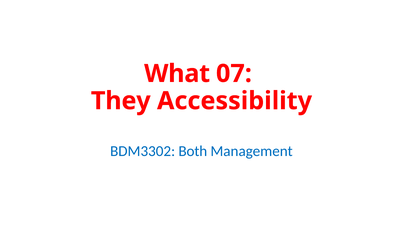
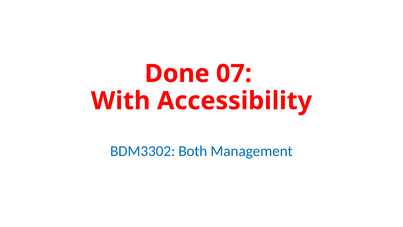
What: What -> Done
They: They -> With
